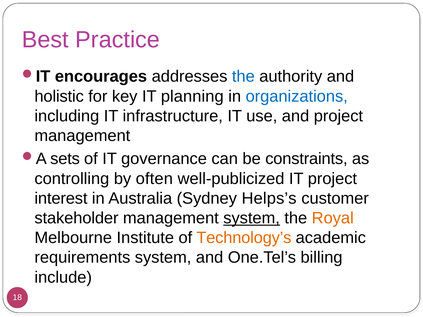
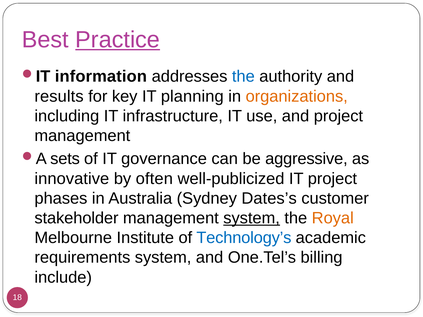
Practice underline: none -> present
encourages: encourages -> information
holistic: holistic -> results
organizations colour: blue -> orange
constraints: constraints -> aggressive
controlling: controlling -> innovative
interest: interest -> phases
Helps’s: Helps’s -> Dates’s
Technology’s colour: orange -> blue
